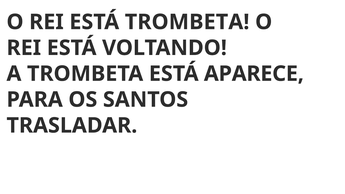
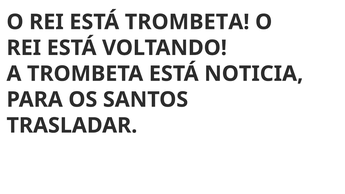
APARECE: APARECE -> NOTICIA
